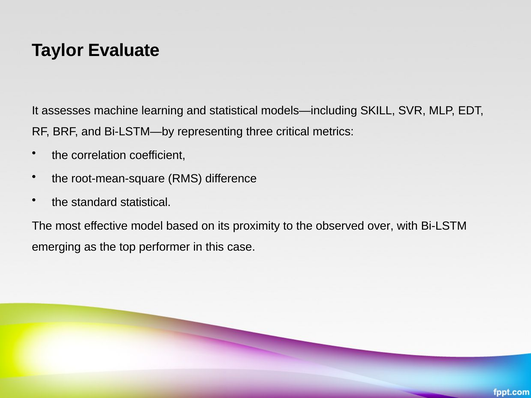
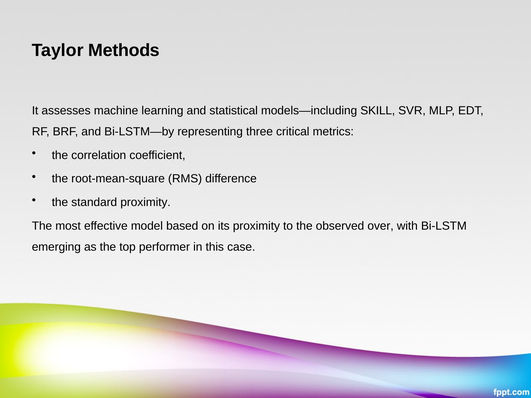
Evaluate: Evaluate -> Methods
standard statistical: statistical -> proximity
